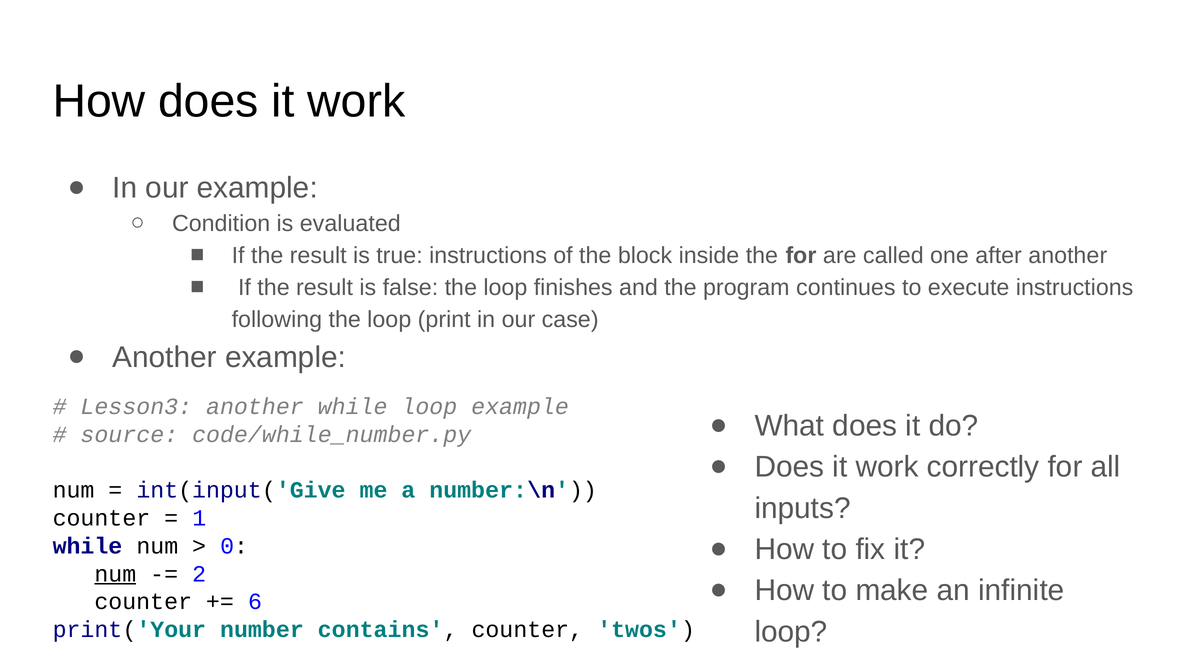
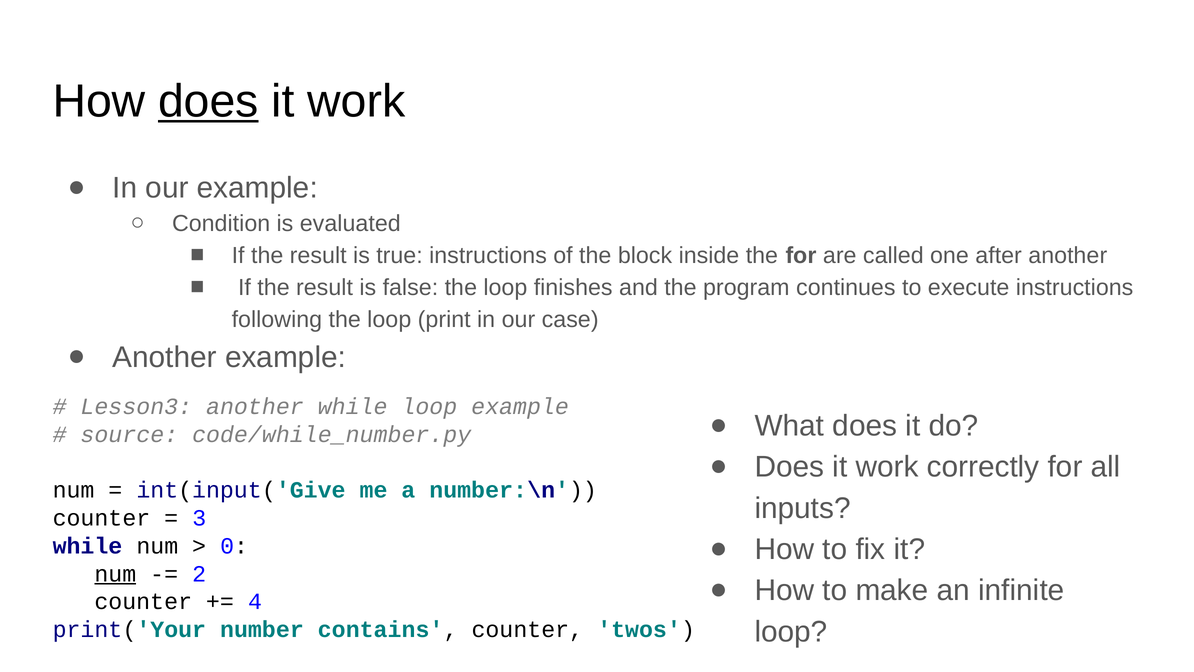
does at (208, 101) underline: none -> present
1: 1 -> 3
6: 6 -> 4
